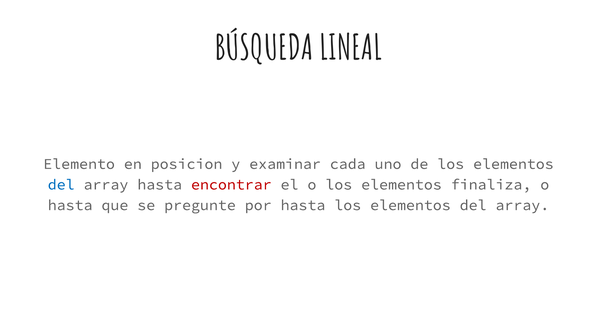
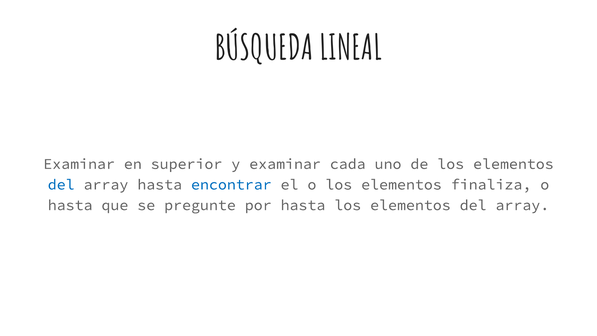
Elemento at (79, 164): Elemento -> Examinar
posicion: posicion -> superior
encontrar colour: red -> blue
